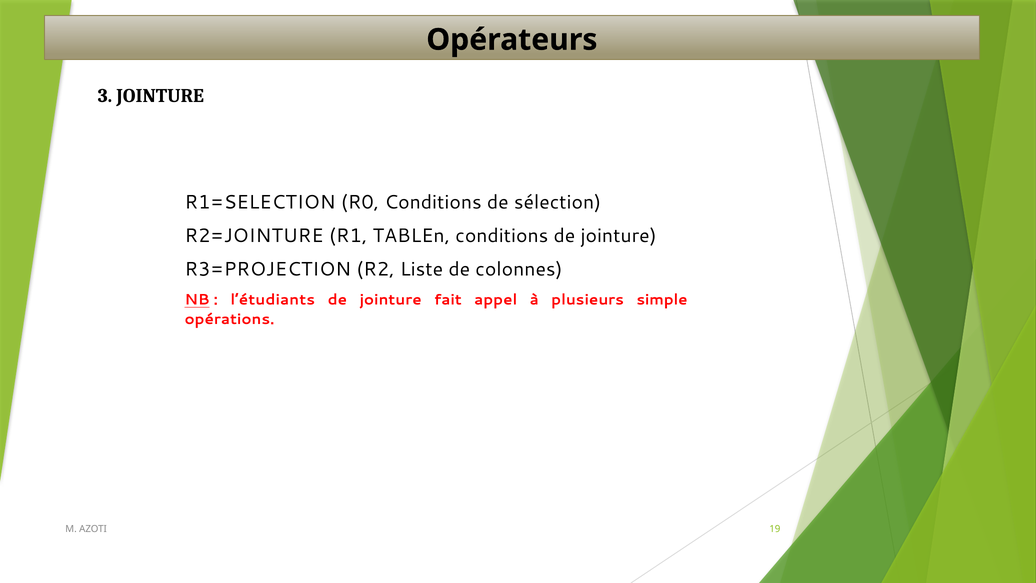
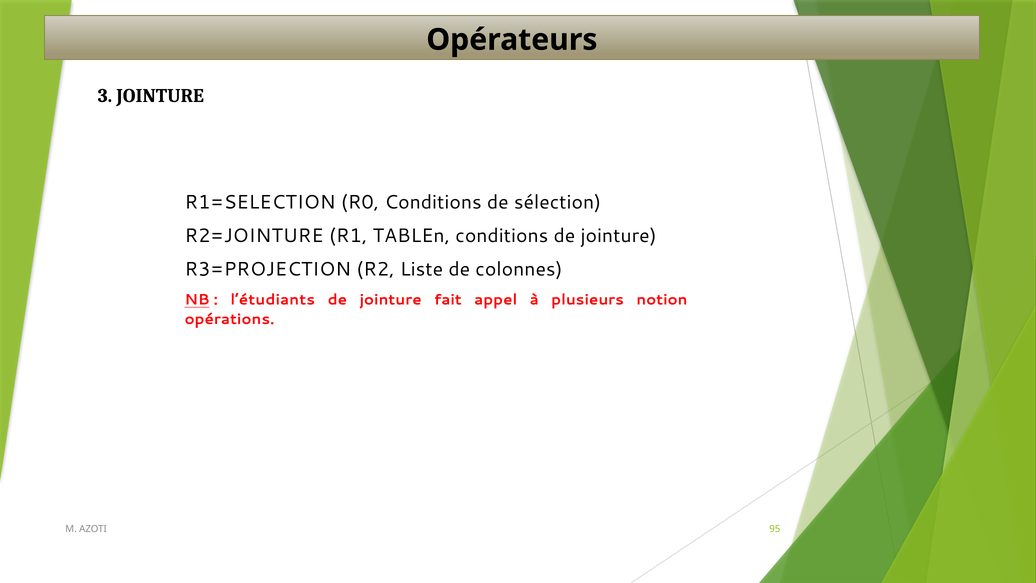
simple: simple -> notion
19: 19 -> 95
